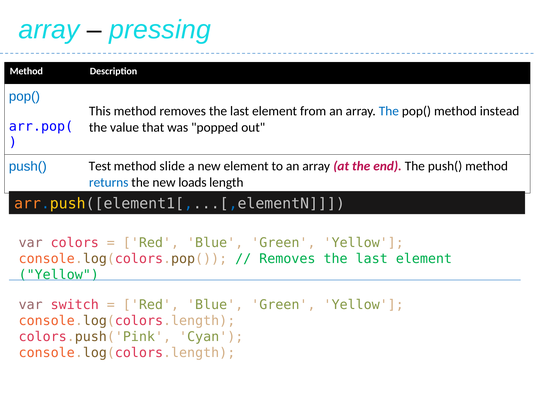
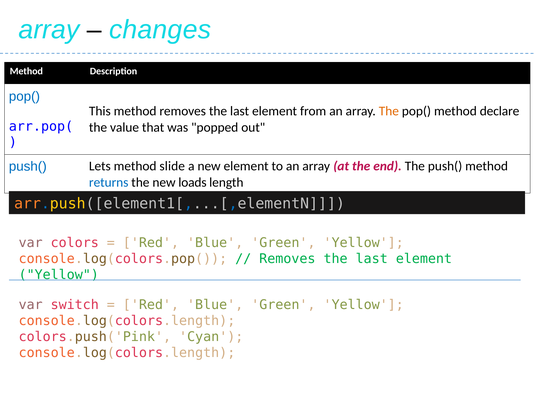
pressing: pressing -> changes
The at (389, 111) colour: blue -> orange
instead: instead -> declare
Test: Test -> Lets
